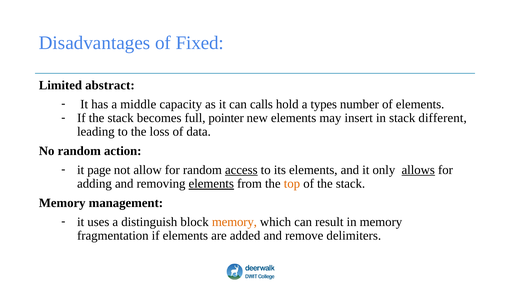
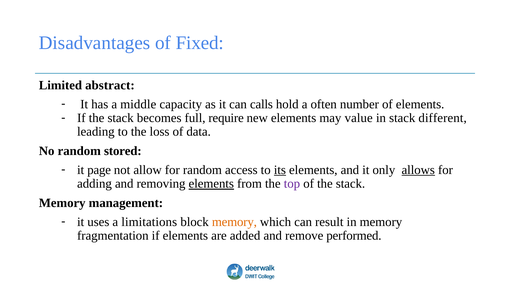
types: types -> often
pointer: pointer -> require
insert: insert -> value
action: action -> stored
access underline: present -> none
its underline: none -> present
top colour: orange -> purple
distinguish: distinguish -> limitations
delimiters: delimiters -> performed
